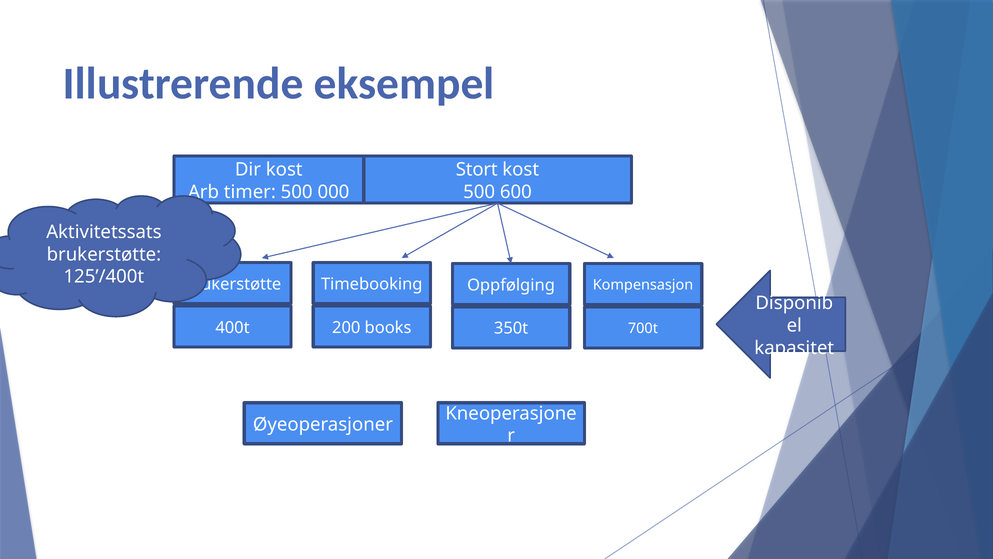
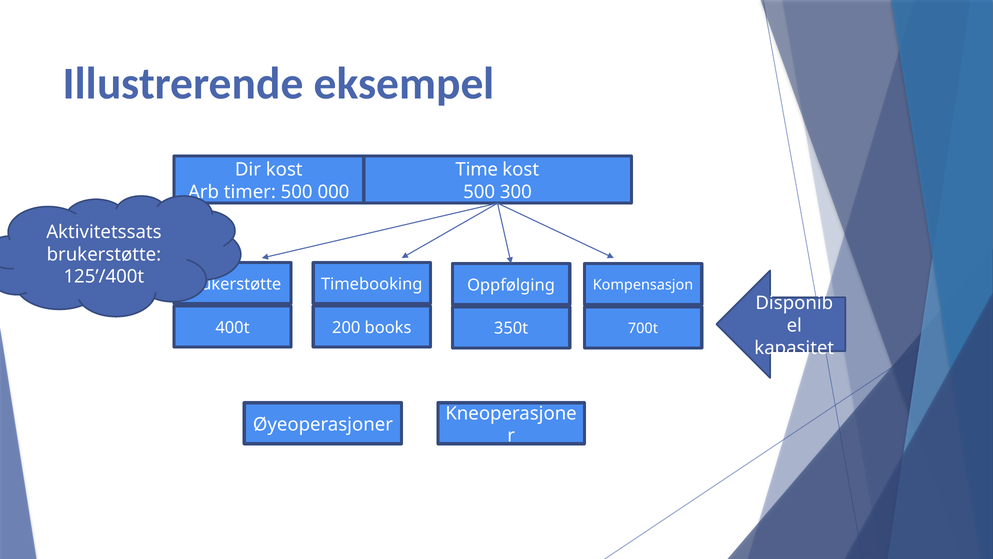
Stort: Stort -> Time
600: 600 -> 300
